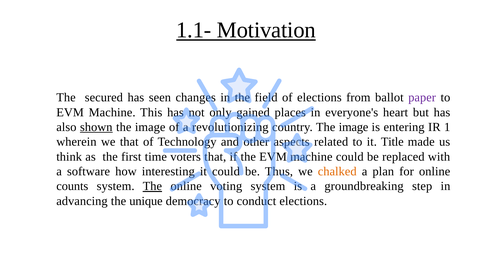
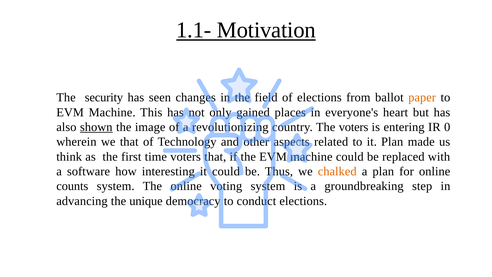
secured: secured -> security
paper colour: purple -> orange
image at (354, 127): image -> voters
1: 1 -> 0
it Title: Title -> Plan
The at (152, 186) underline: present -> none
